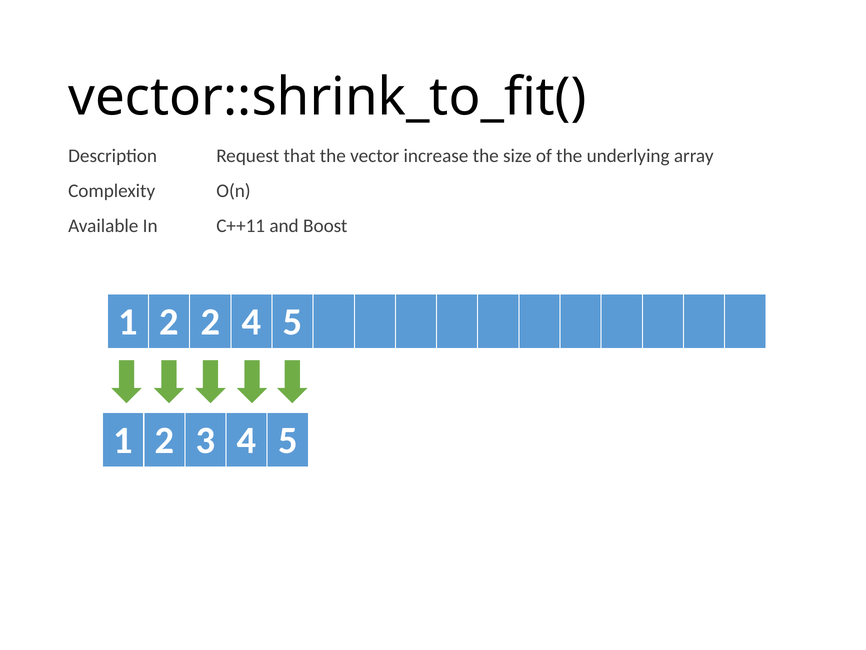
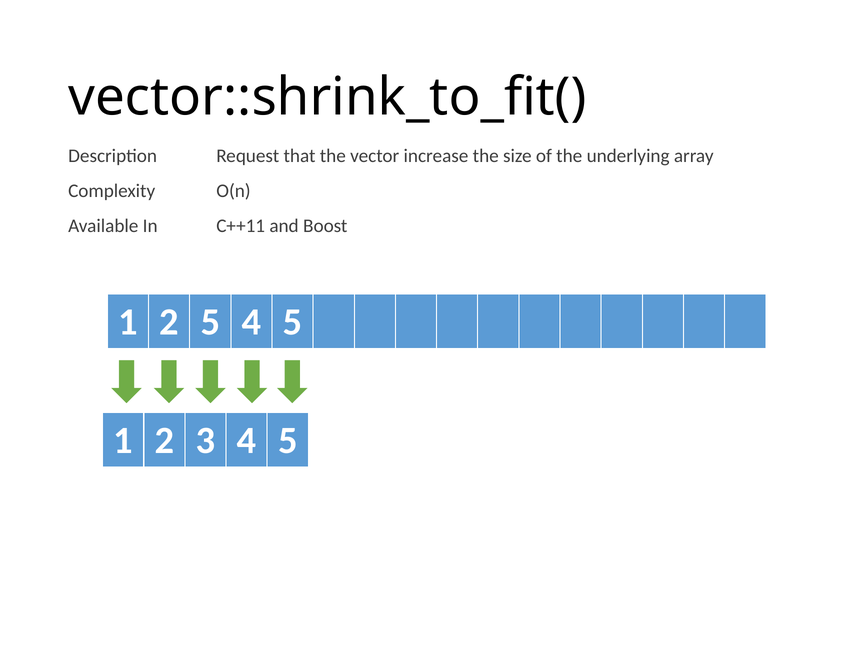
2 2: 2 -> 5
